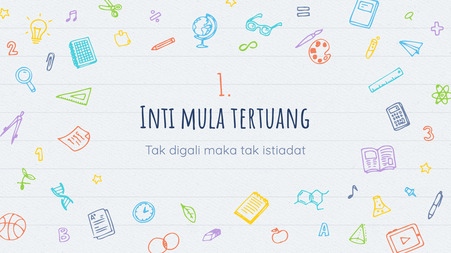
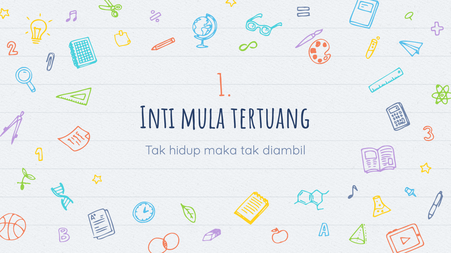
digali: digali -> hidup
istiadat: istiadat -> diambil
